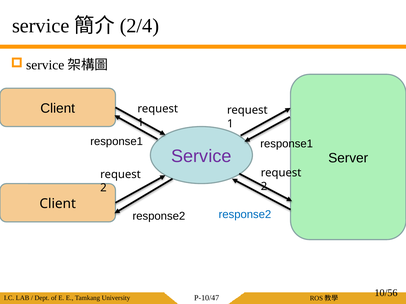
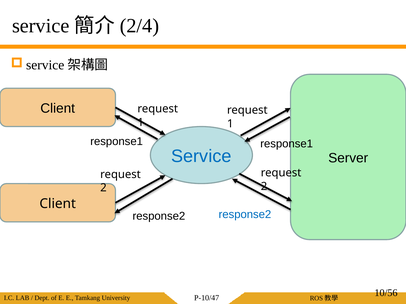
Service at (201, 157) colour: purple -> blue
